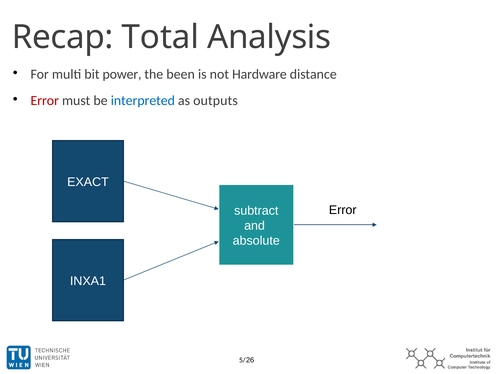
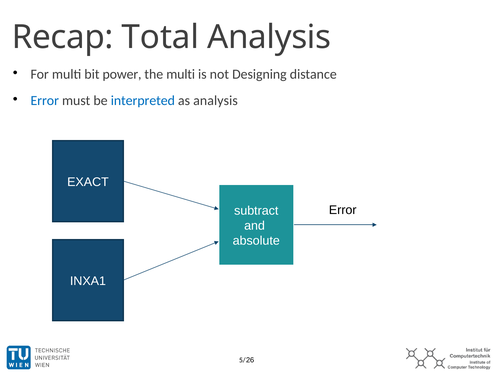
the been: been -> multi
Hardware: Hardware -> Designing
Error at (45, 101) colour: red -> blue
as outputs: outputs -> analysis
